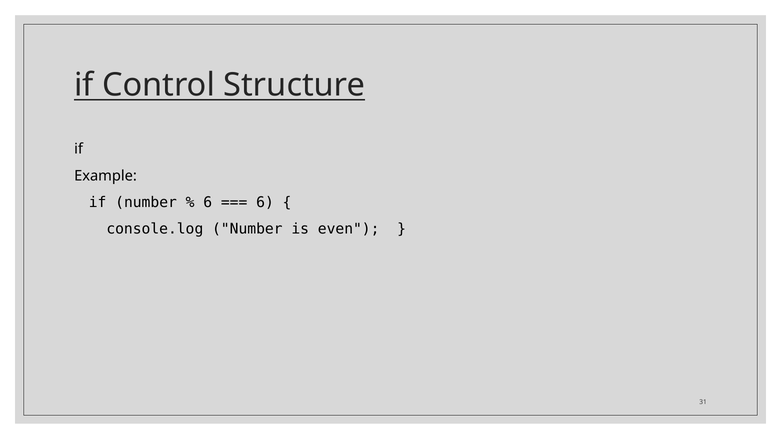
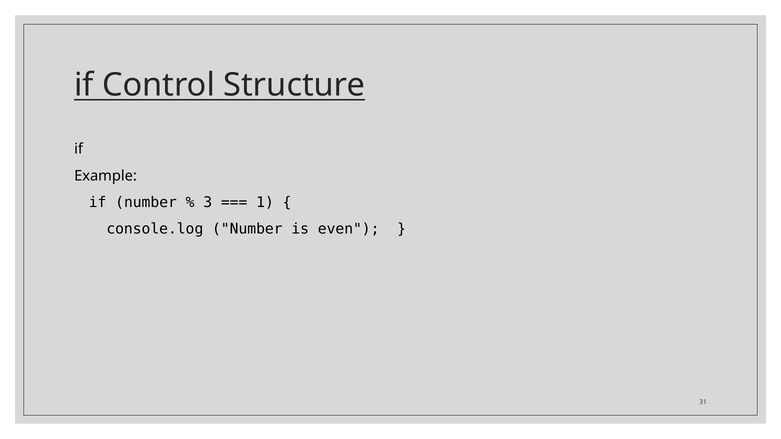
6 at (208, 203): 6 -> 3
6 at (265, 203): 6 -> 1
